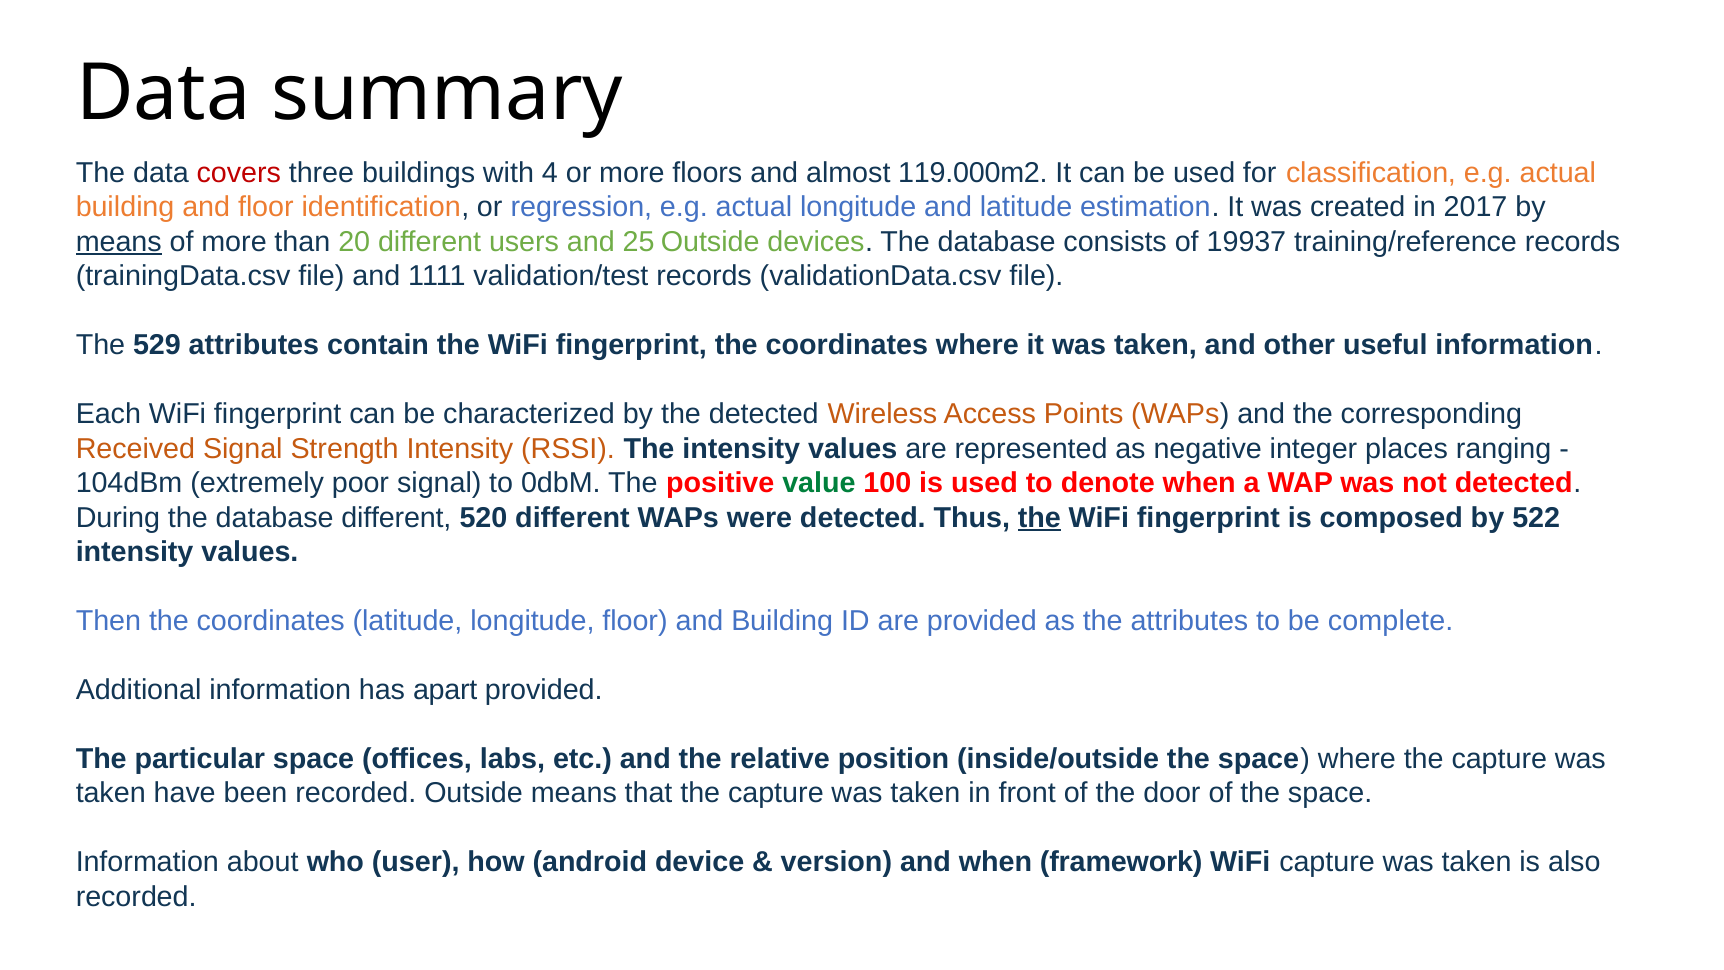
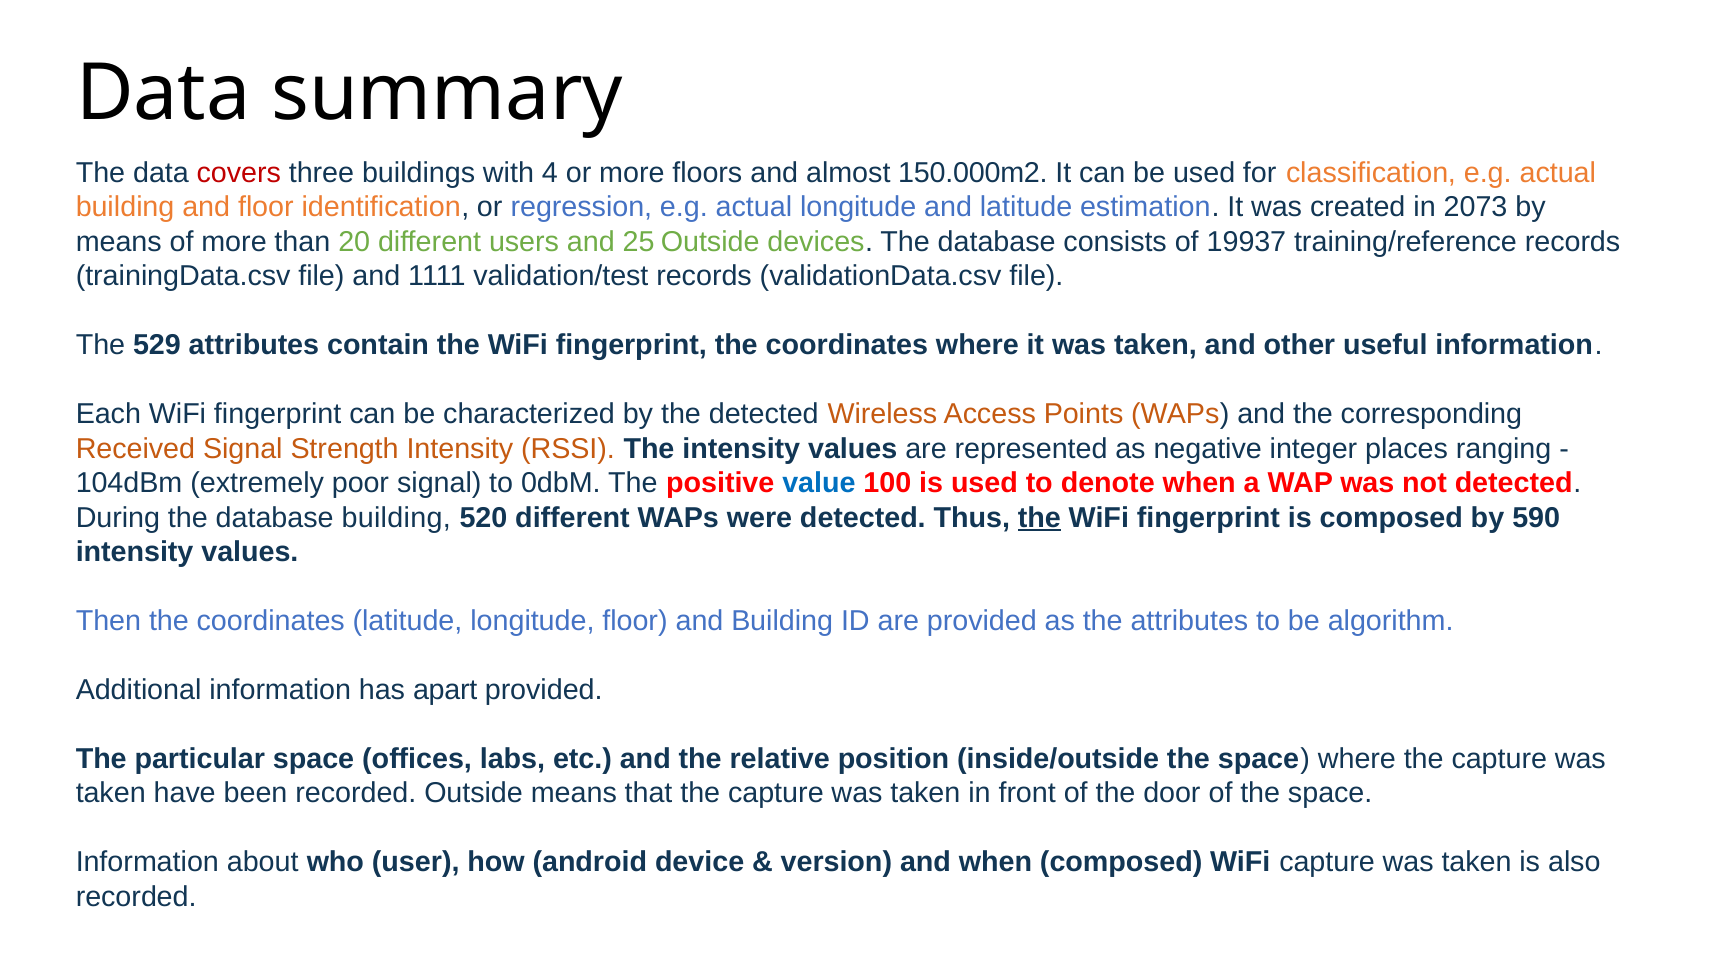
119.000m2: 119.000m2 -> 150.000m2
2017: 2017 -> 2073
means at (119, 242) underline: present -> none
value colour: green -> blue
database different: different -> building
522: 522 -> 590
complete: complete -> algorithm
when framework: framework -> composed
